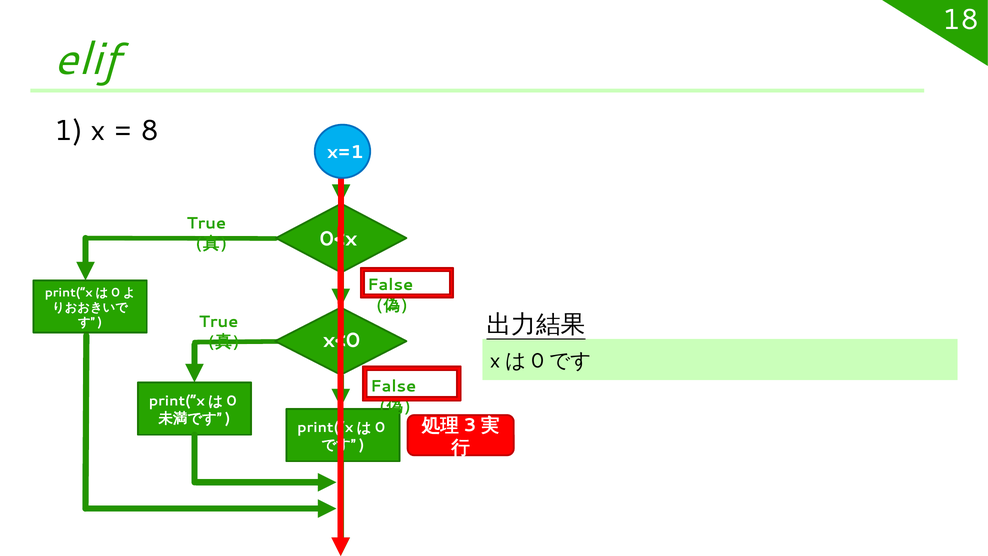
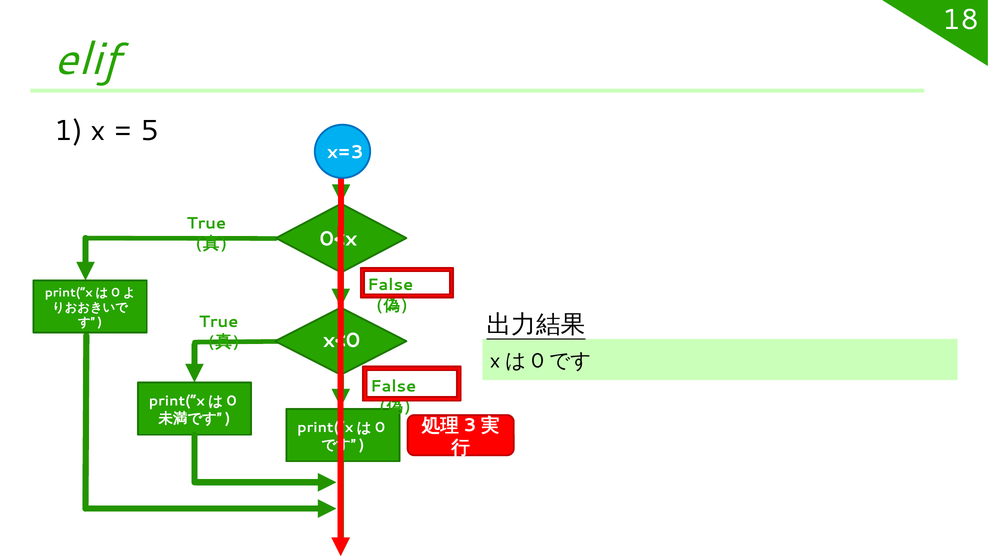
8: 8 -> 5
x=1: x=1 -> x=3
